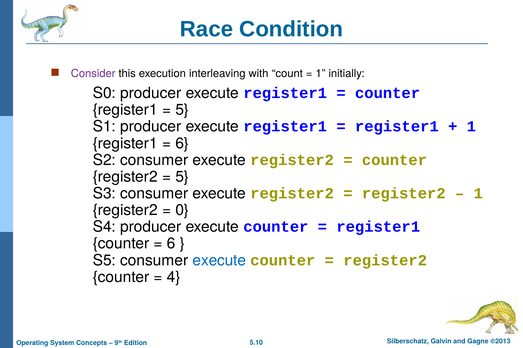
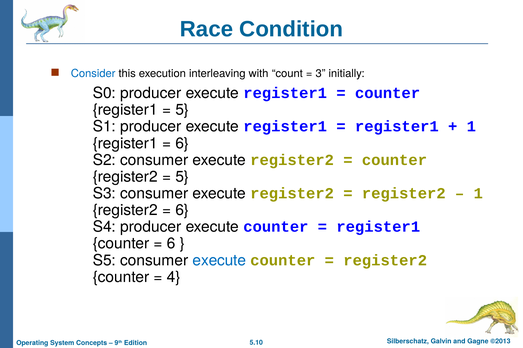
Consider colour: purple -> blue
1 at (320, 73): 1 -> 3
0 at (182, 211): 0 -> 6
